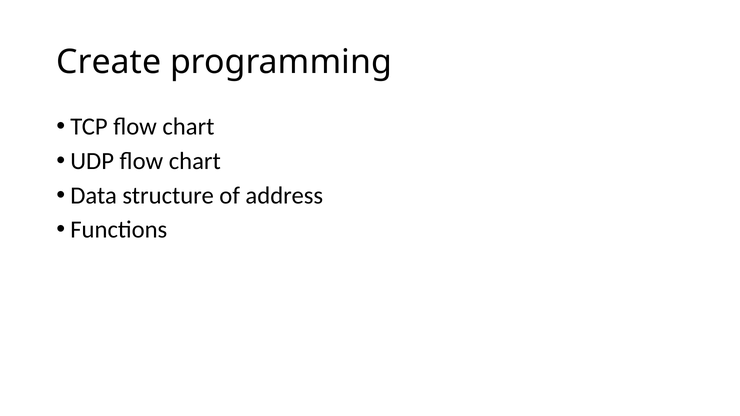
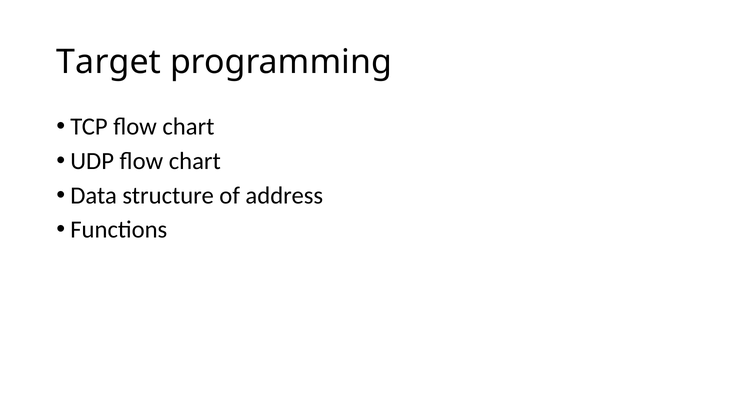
Create: Create -> Target
